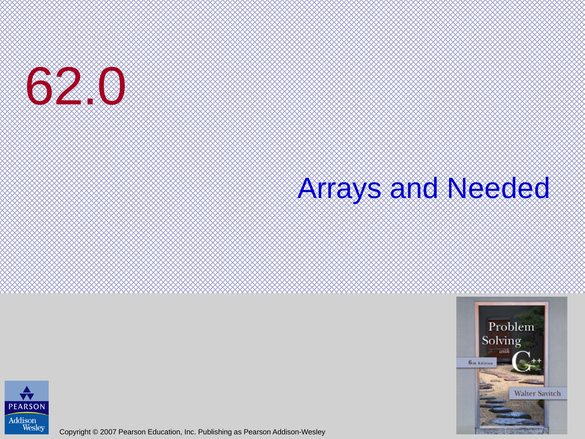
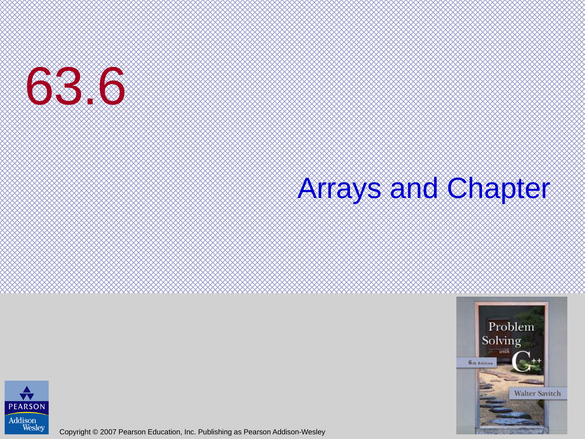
62.0: 62.0 -> 63.6
Needed: Needed -> Chapter
